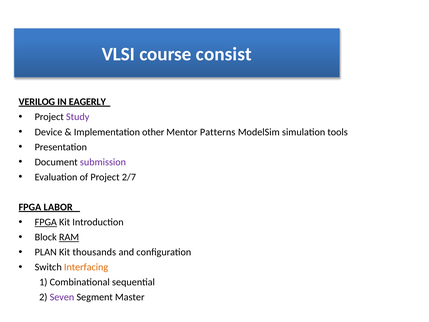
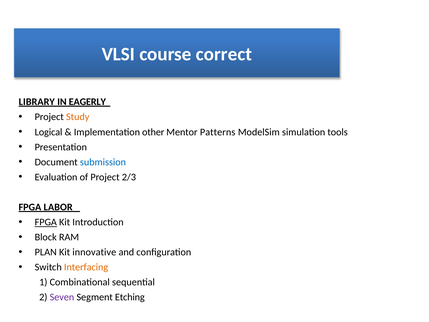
consist: consist -> correct
VERILOG: VERILOG -> LIBRARY
Study colour: purple -> orange
Device: Device -> Logical
submission colour: purple -> blue
2/7: 2/7 -> 2/3
RAM underline: present -> none
thousands: thousands -> innovative
Master: Master -> Etching
